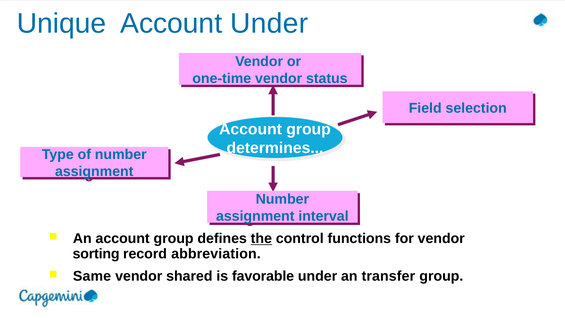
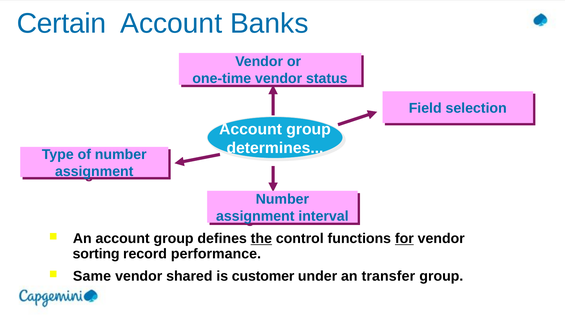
Unique: Unique -> Certain
Account Under: Under -> Banks
for underline: none -> present
abbreviation: abbreviation -> performance
favorable: favorable -> customer
